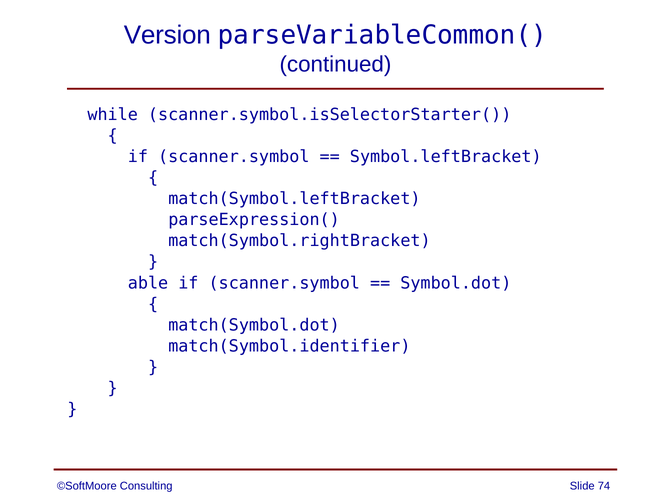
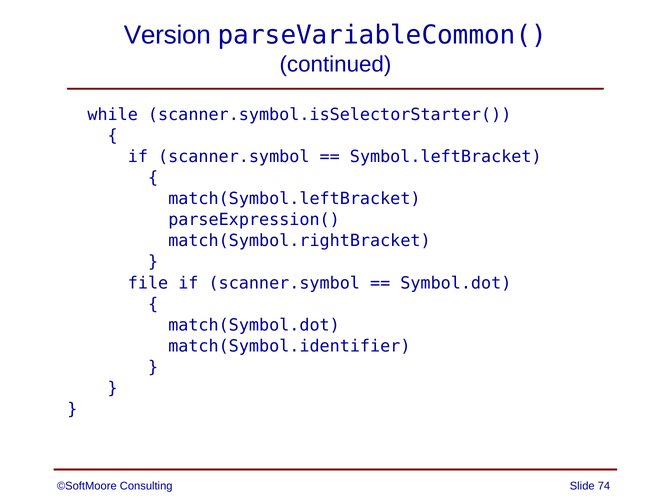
able: able -> file
